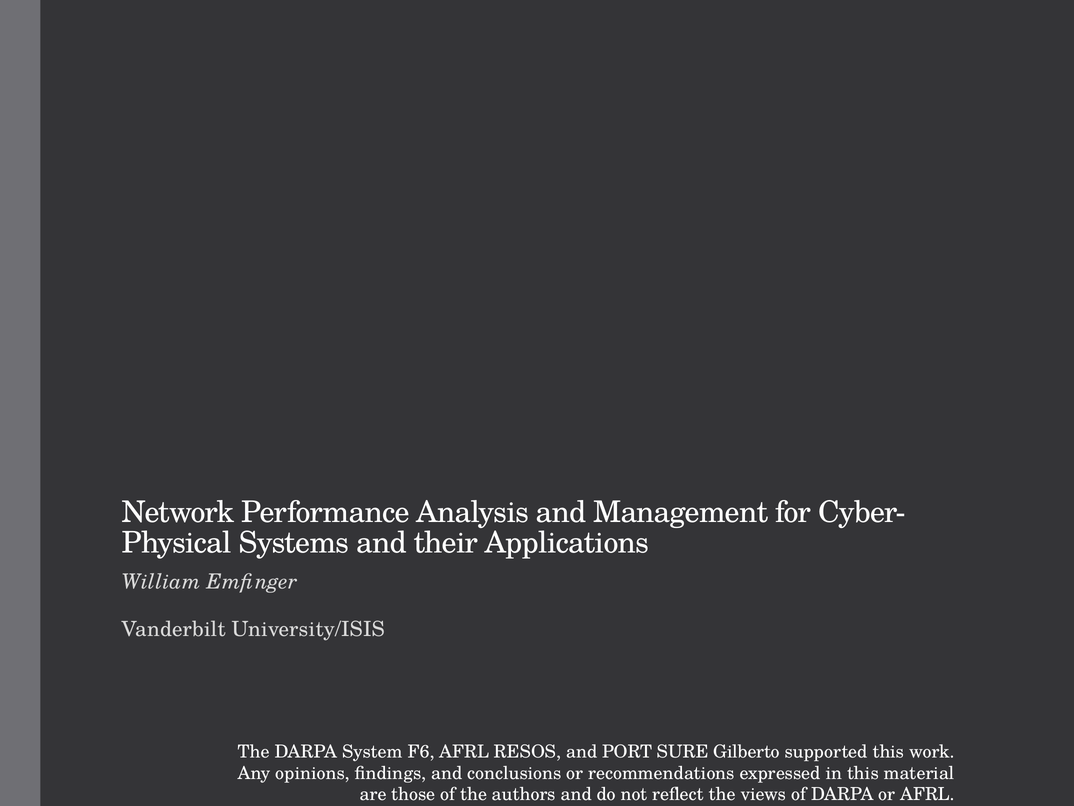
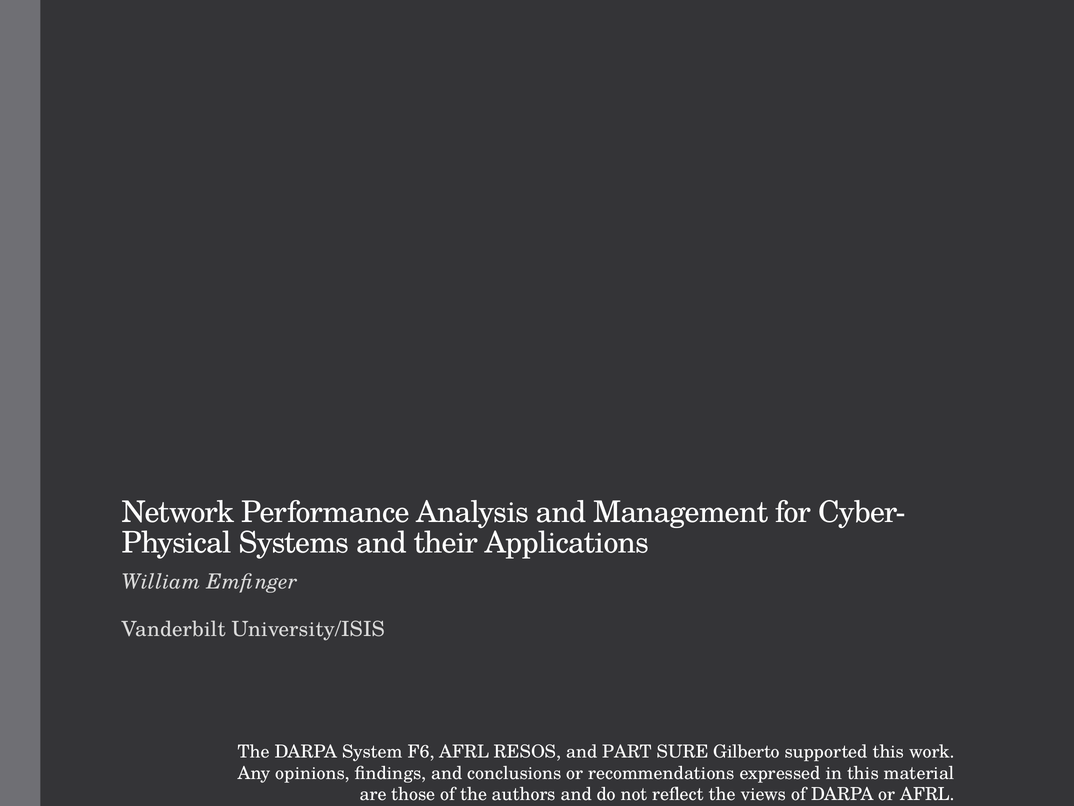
PORT: PORT -> PART
